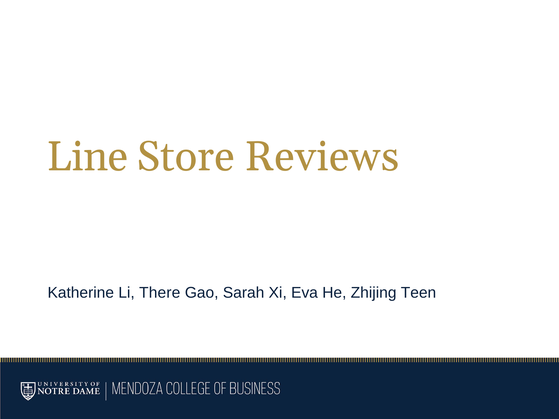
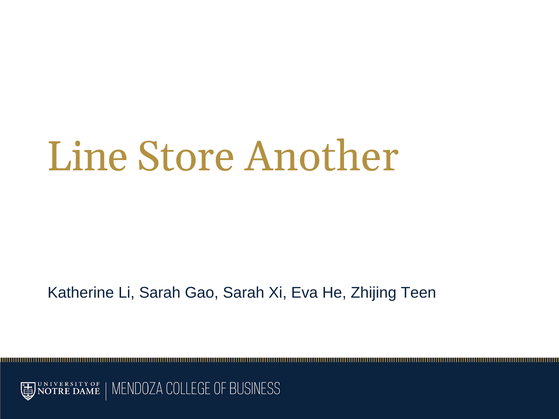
Reviews: Reviews -> Another
Li There: There -> Sarah
